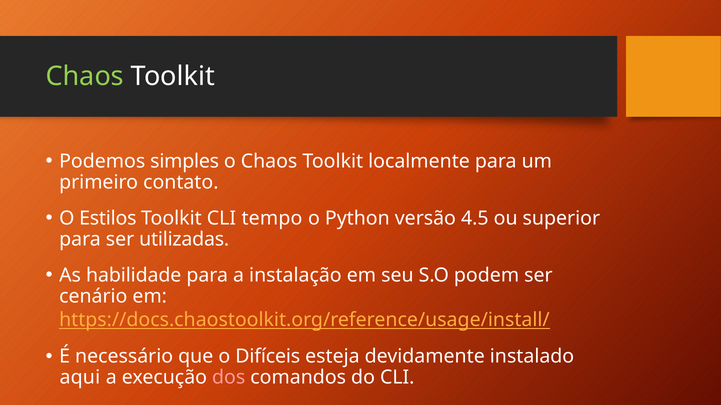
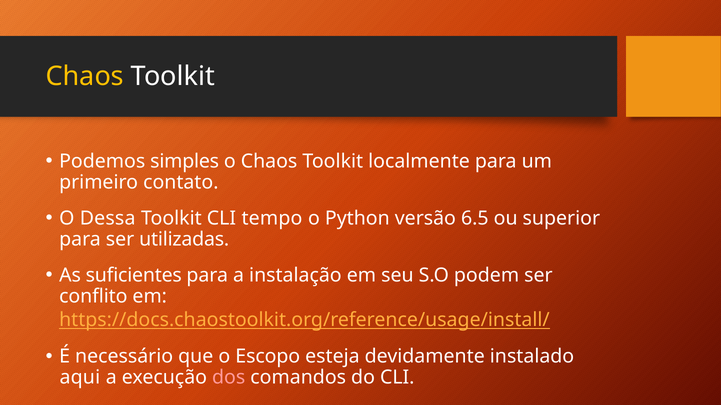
Chaos at (85, 76) colour: light green -> yellow
Estilos: Estilos -> Dessa
4.5: 4.5 -> 6.5
habilidade: habilidade -> suficientes
cenário: cenário -> conflito
Difíceis: Difíceis -> Escopo
